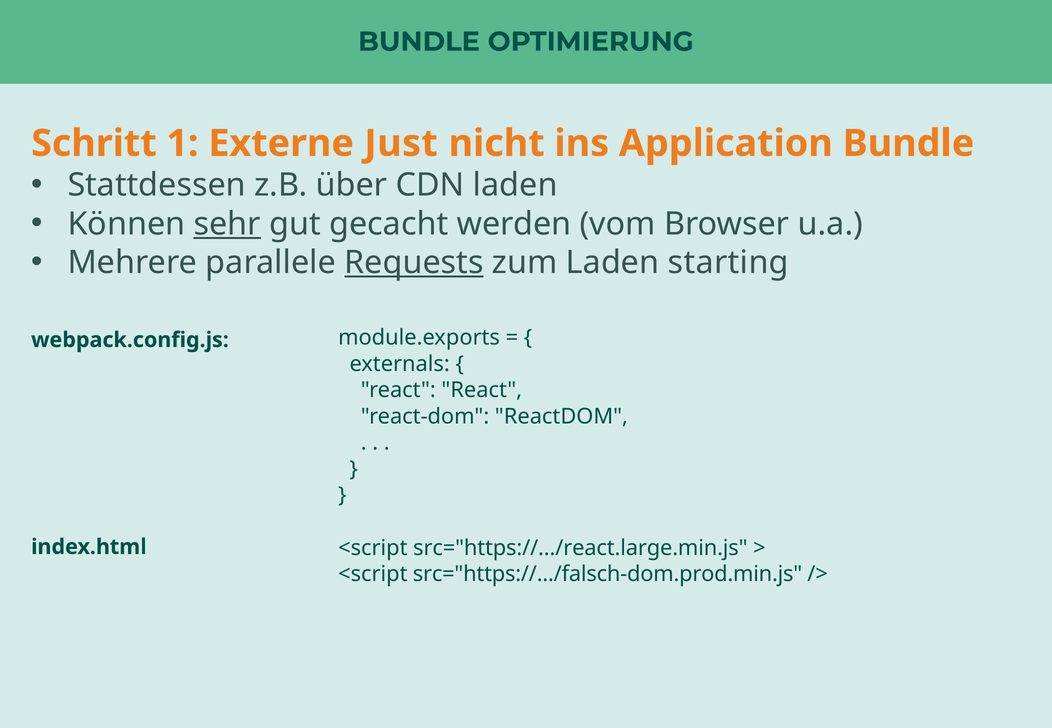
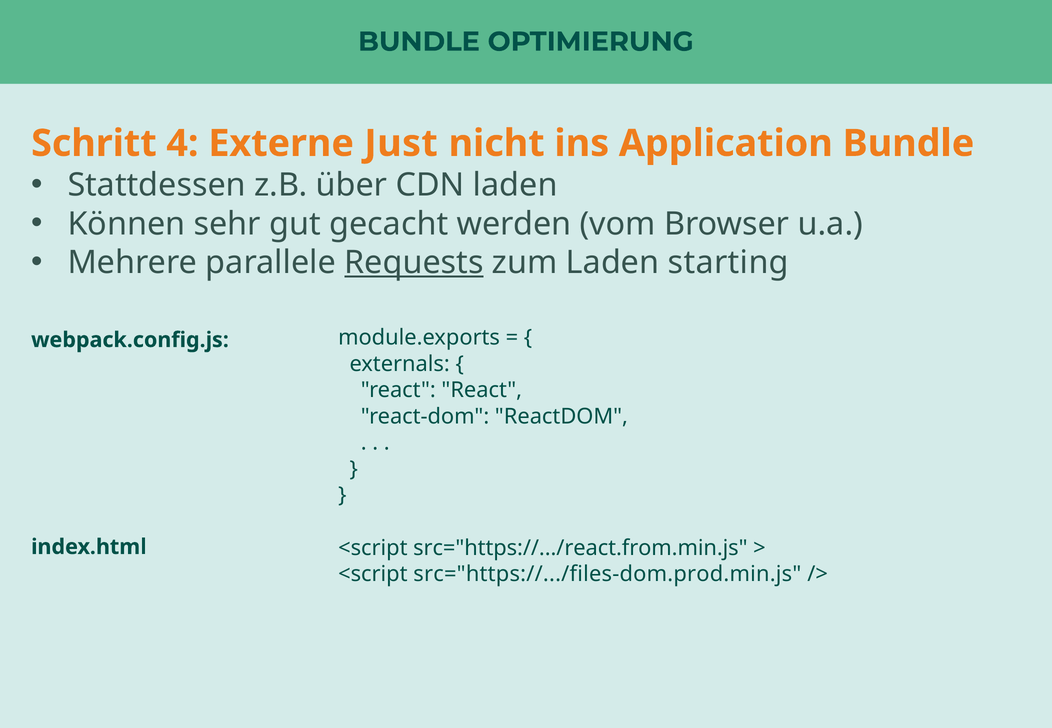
1: 1 -> 4
sehr underline: present -> none
src="https://.../react.large.min.js: src="https://.../react.large.min.js -> src="https://.../react.from.min.js
src="https://.../falsch-dom.prod.min.js: src="https://.../falsch-dom.prod.min.js -> src="https://.../files-dom.prod.min.js
